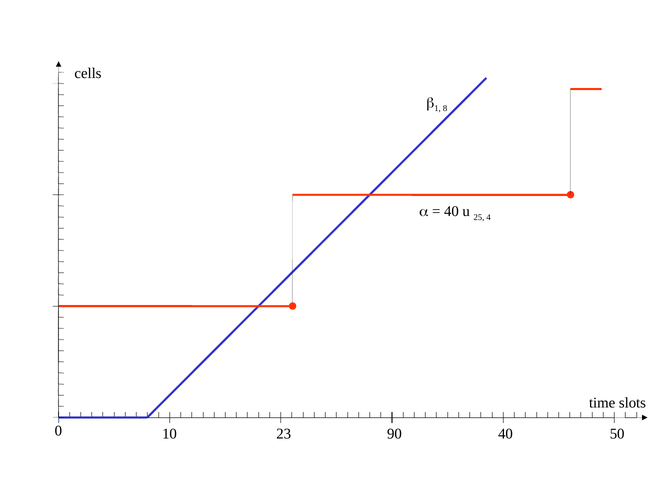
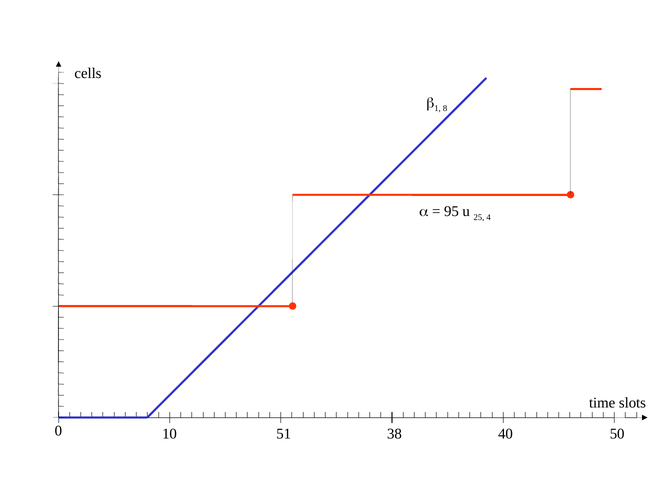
40 at (451, 211): 40 -> 95
90: 90 -> 38
23: 23 -> 51
